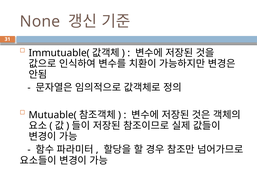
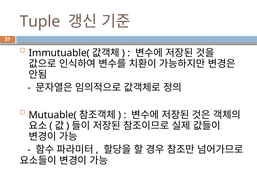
None: None -> Tuple
